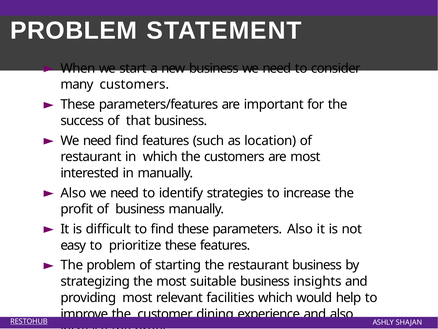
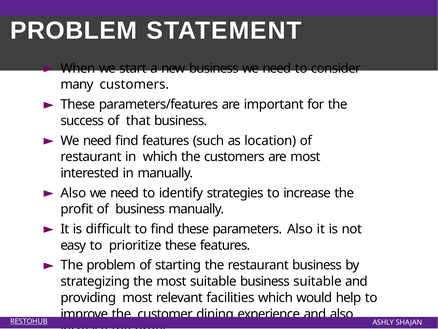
business insights: insights -> suitable
